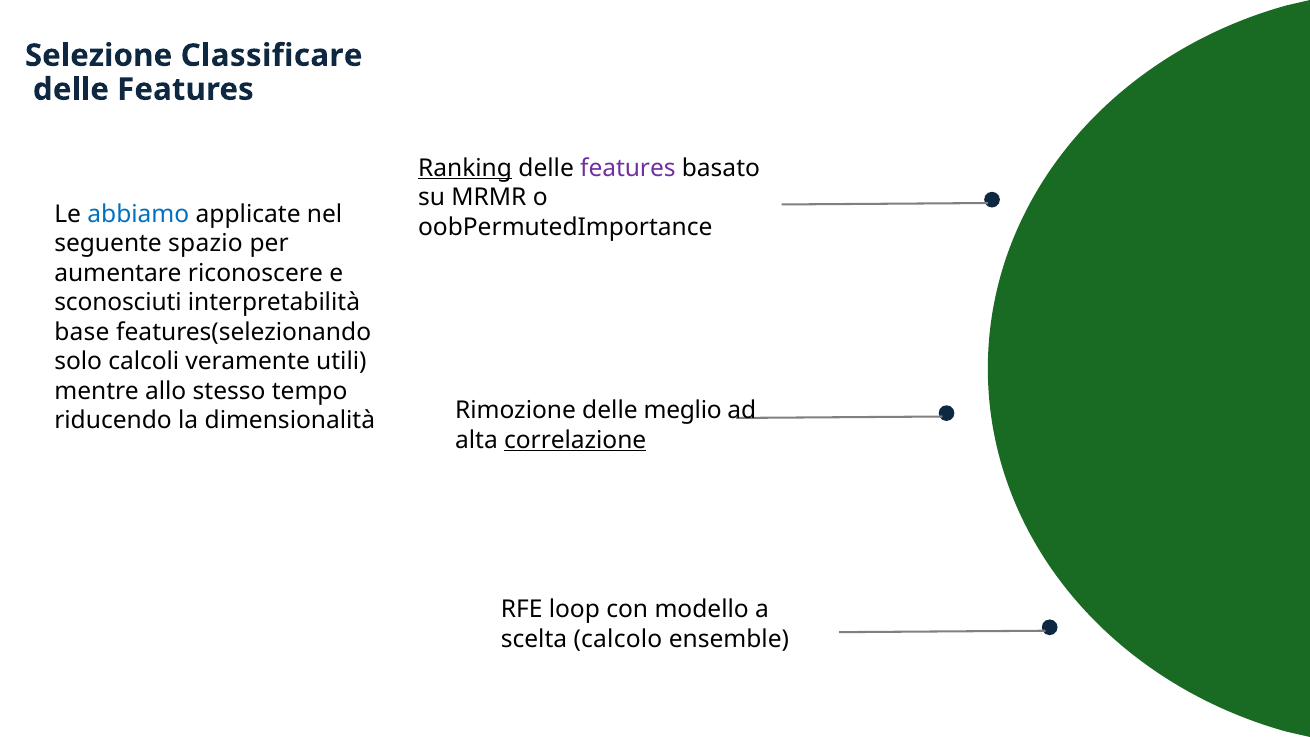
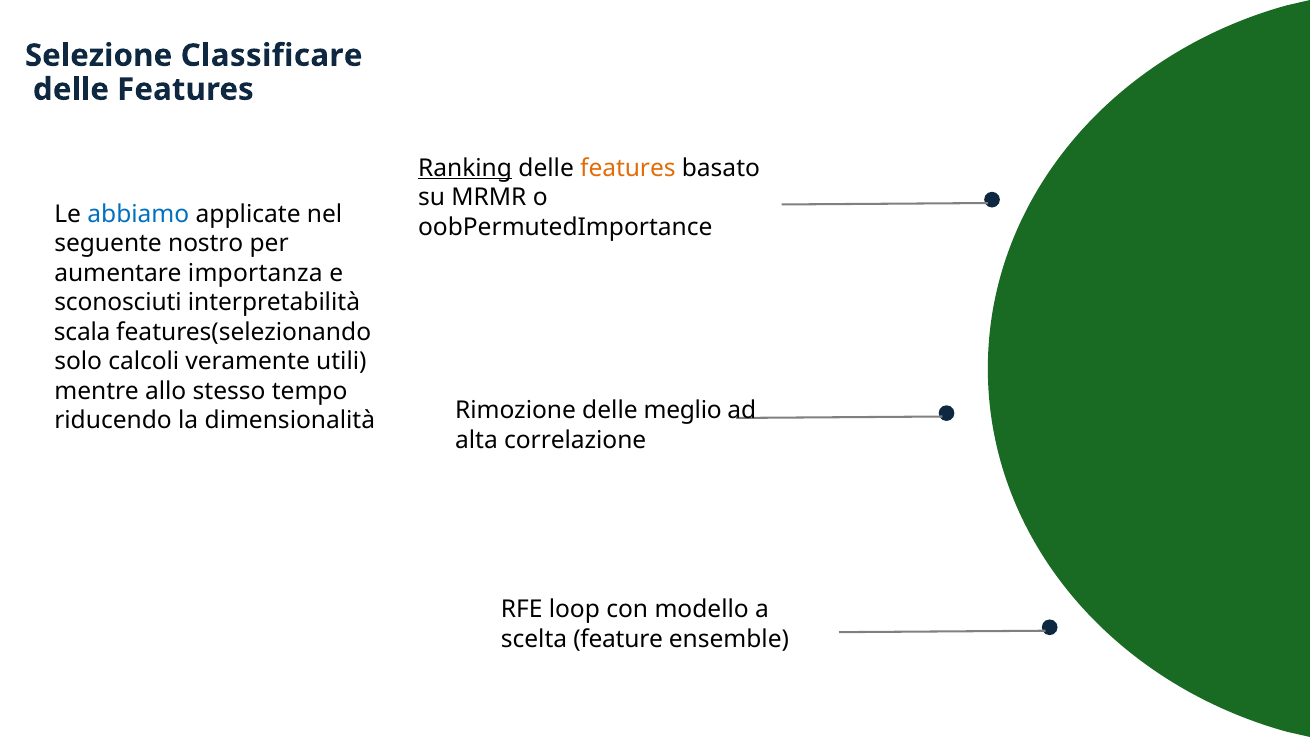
features at (628, 168) colour: purple -> orange
spazio: spazio -> nostro
riconoscere: riconoscere -> importanza
base: base -> scala
correlazione underline: present -> none
calcolo: calcolo -> feature
